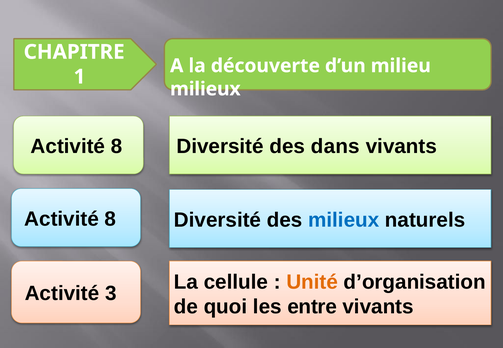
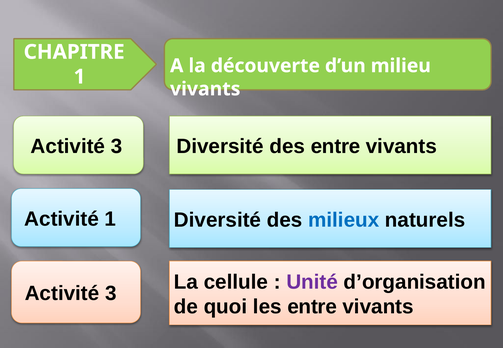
milieux at (205, 89): milieux -> vivants
8 at (117, 147): 8 -> 3
des dans: dans -> entre
8 at (110, 219): 8 -> 1
Unité colour: orange -> purple
